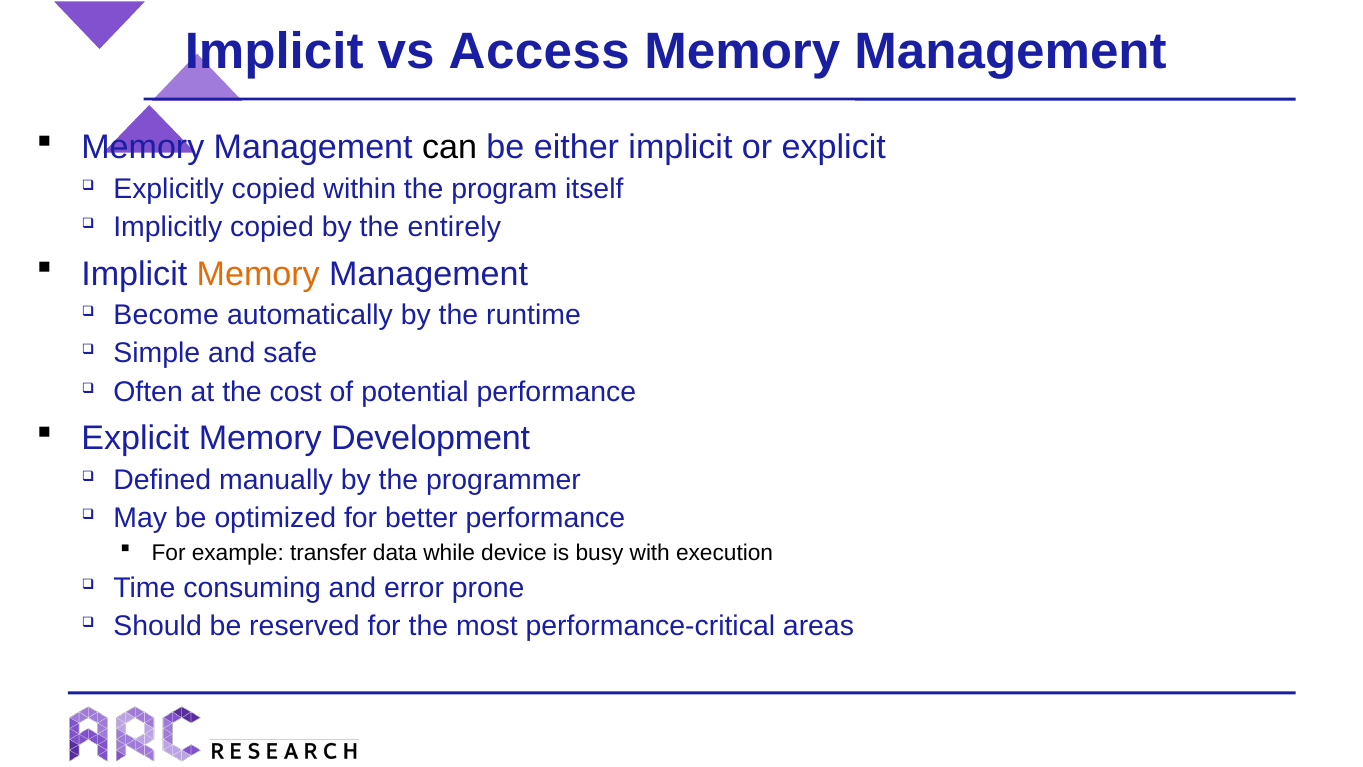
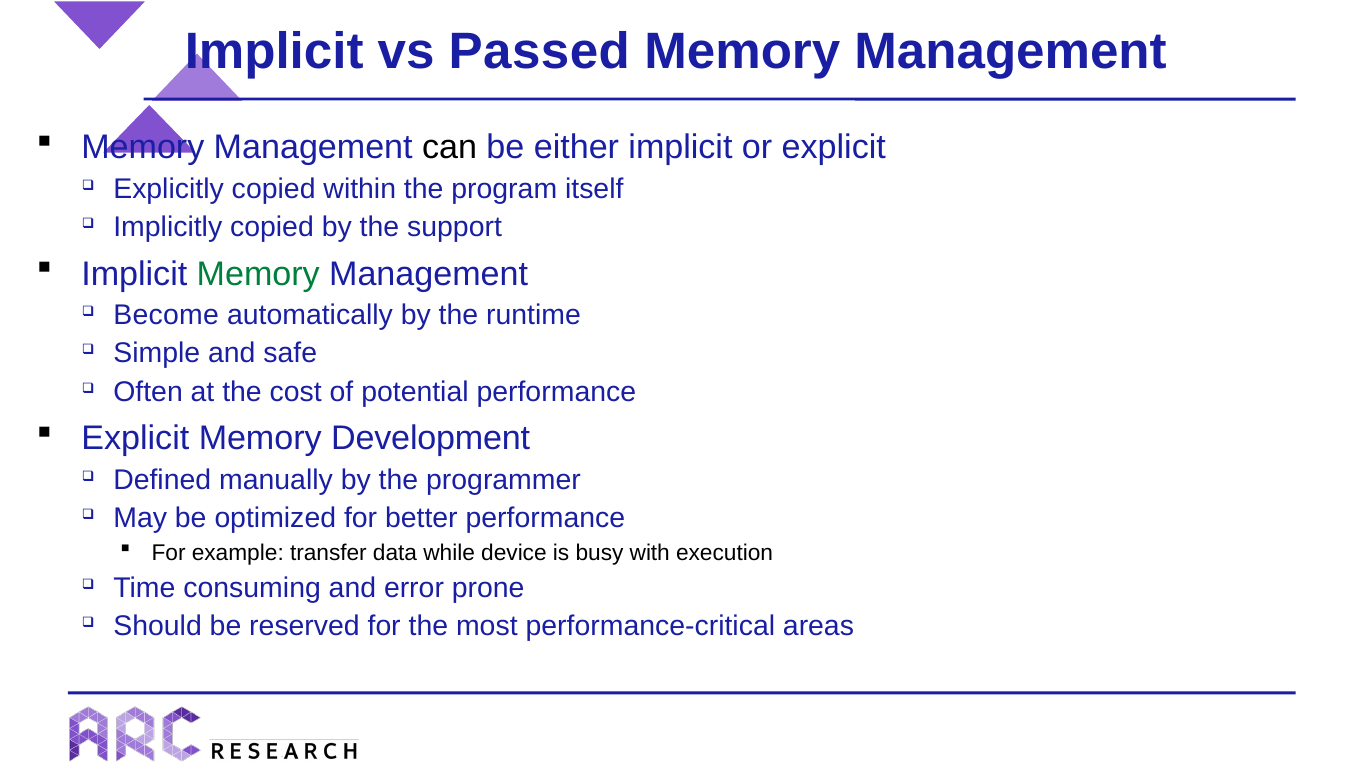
Access: Access -> Passed
entirely: entirely -> support
Memory at (258, 274) colour: orange -> green
